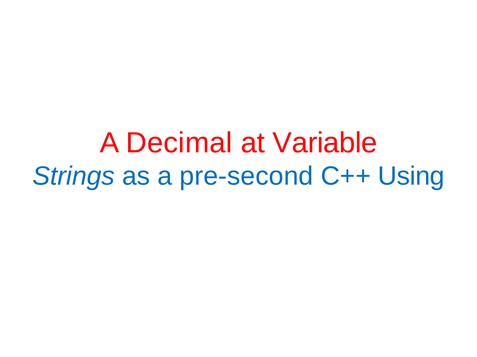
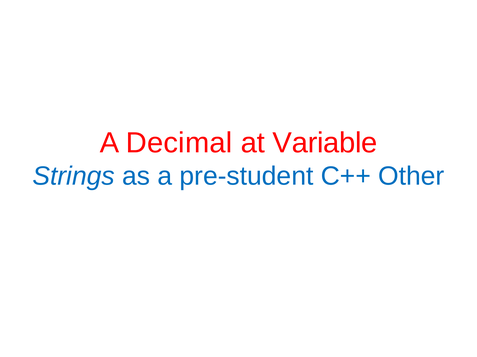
pre-second: pre-second -> pre-student
Using: Using -> Other
